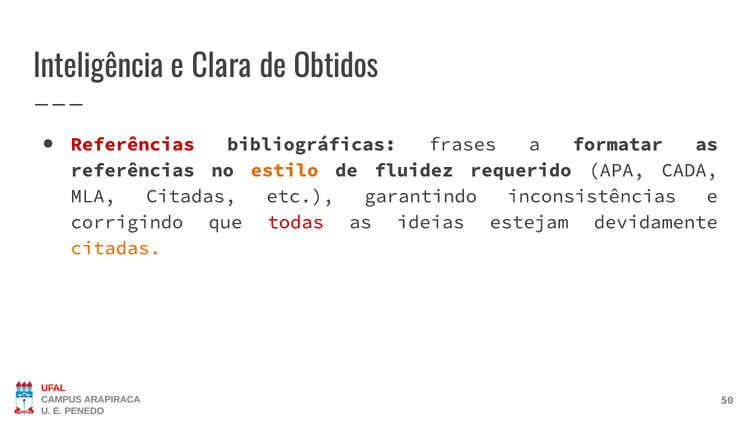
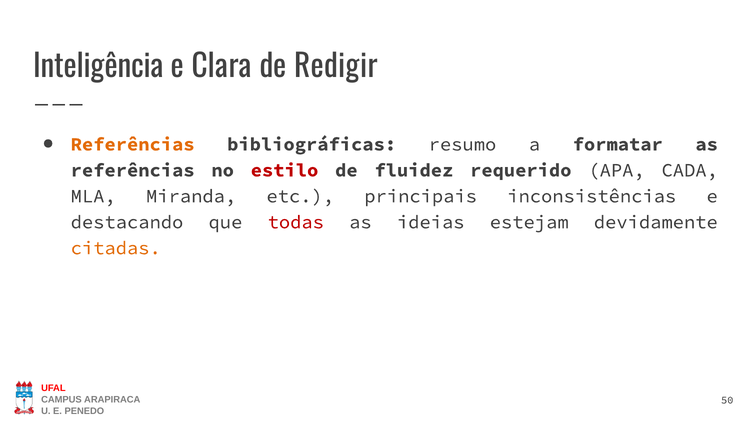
Obtidos: Obtidos -> Redigir
Referências at (133, 144) colour: red -> orange
frases: frases -> resumo
estilo colour: orange -> red
MLA Citadas: Citadas -> Miranda
garantindo: garantindo -> principais
corrigindo: corrigindo -> destacando
